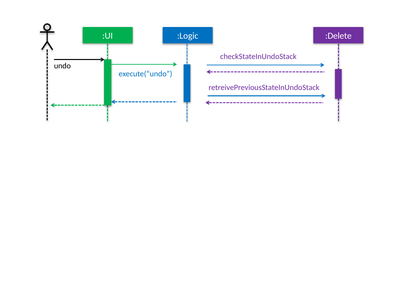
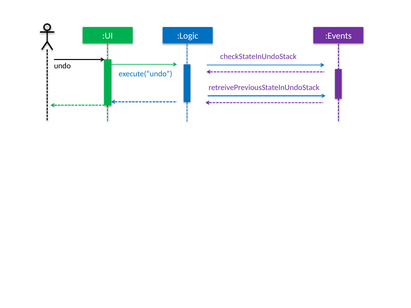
:Delete: :Delete -> :Events
